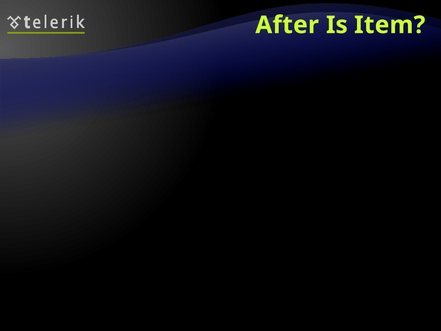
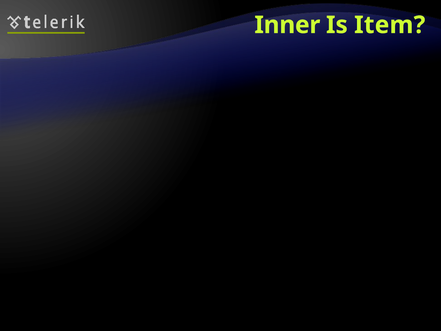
After: After -> Inner
